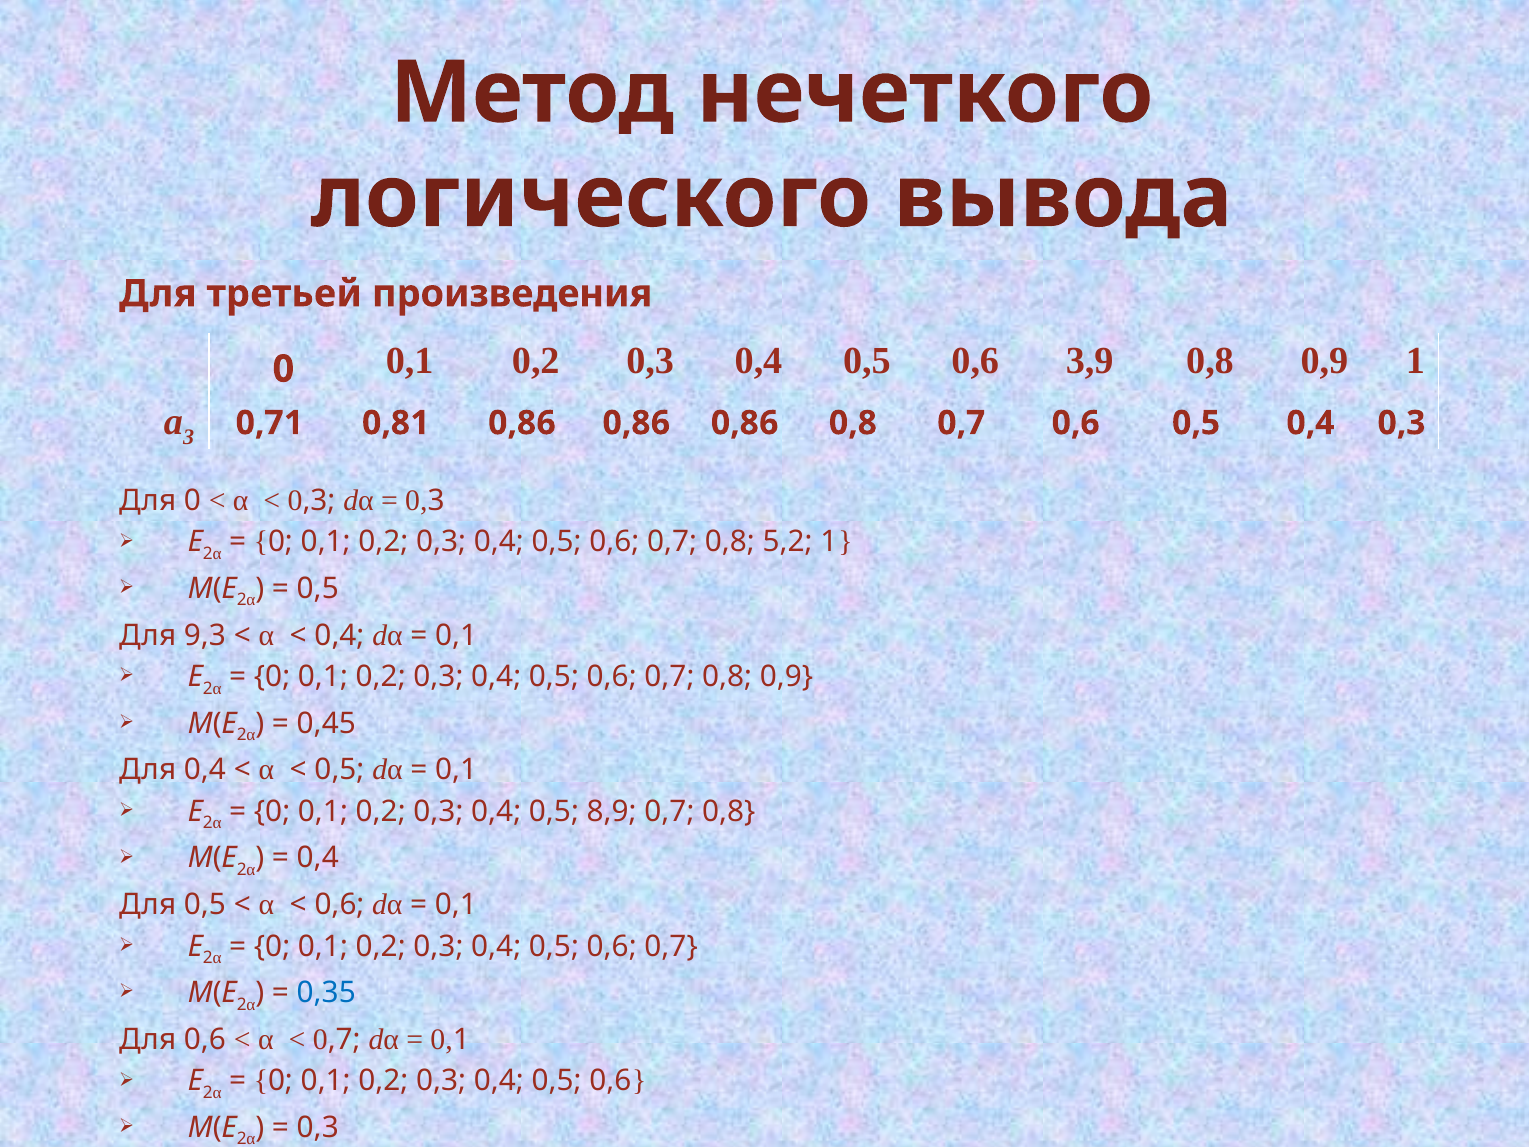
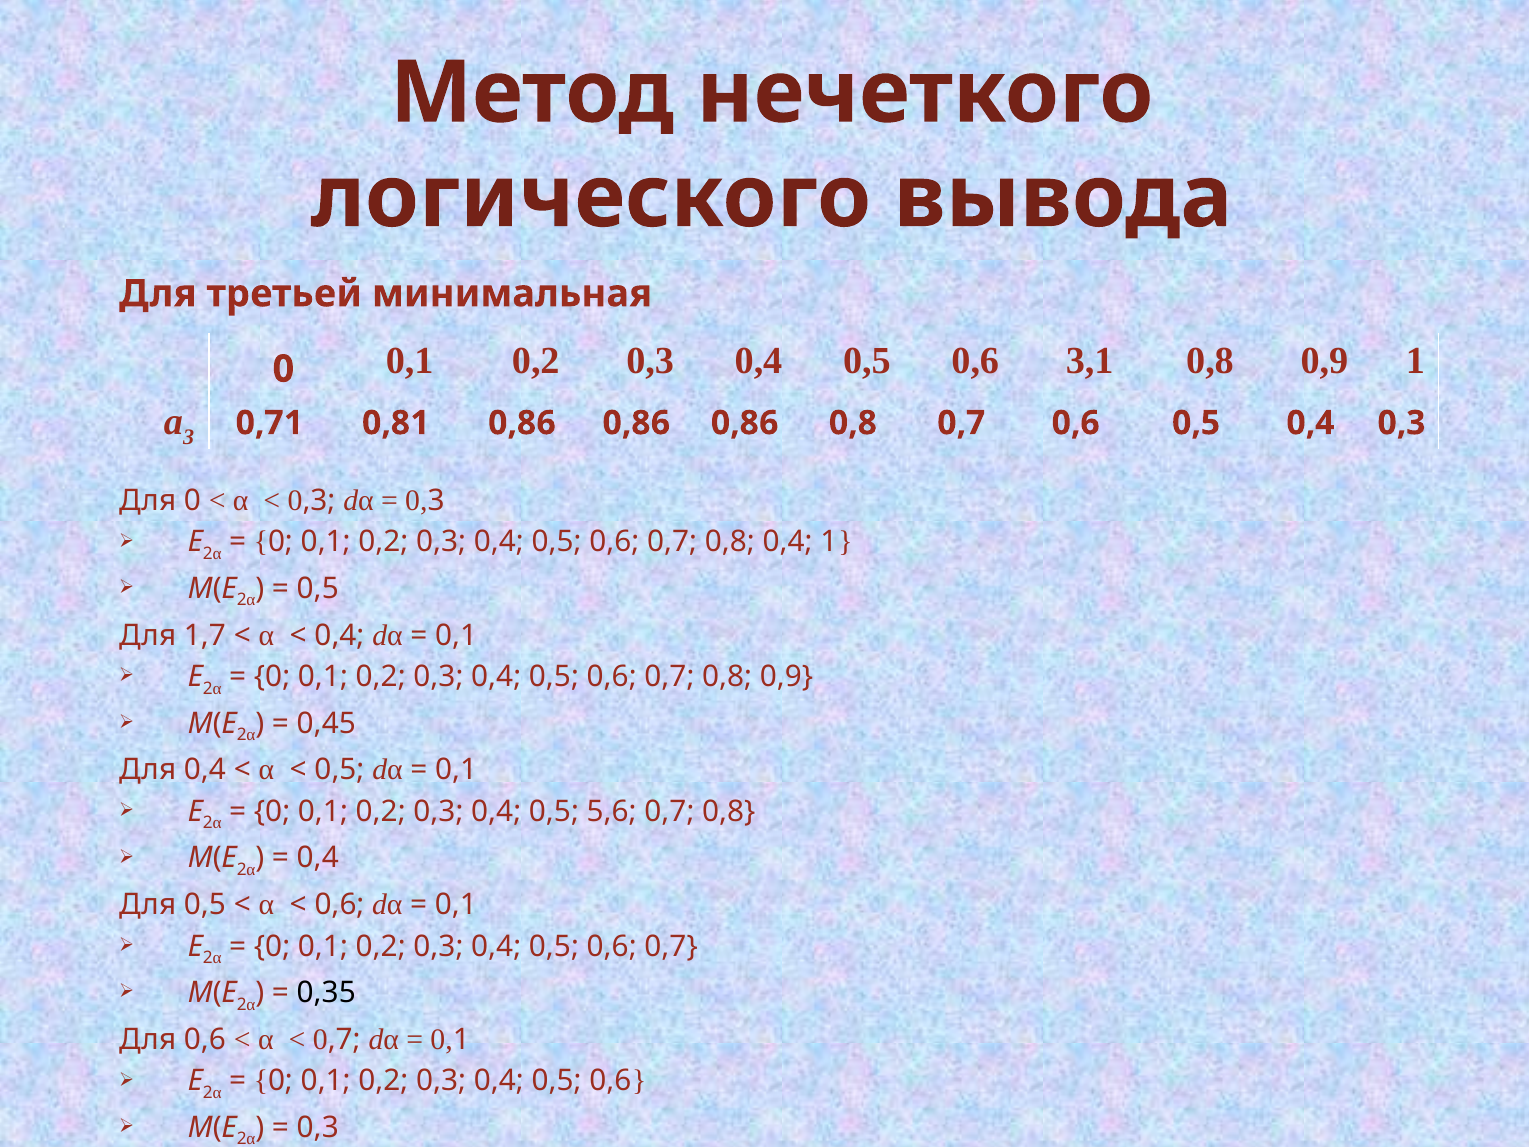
произведения: произведения -> минимальная
3,9: 3,9 -> 3,1
0,8 5,2: 5,2 -> 0,4
9,3: 9,3 -> 1,7
8,9: 8,9 -> 5,6
0,35 colour: blue -> black
